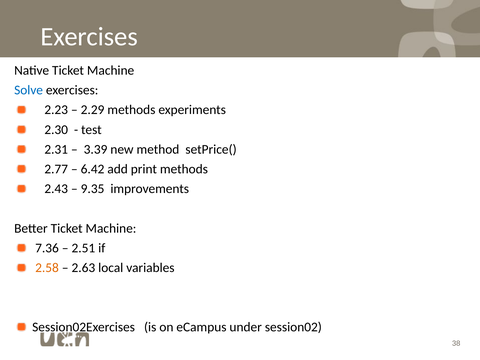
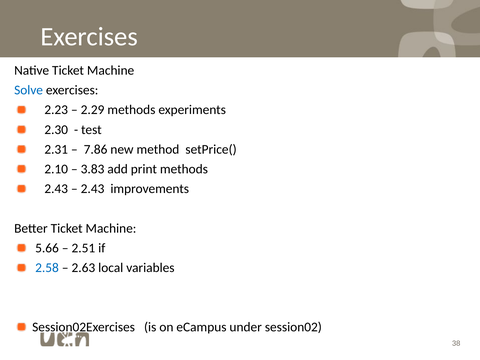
3.39: 3.39 -> 7.86
2.77: 2.77 -> 2.10
6.42: 6.42 -> 3.83
9.35 at (93, 189): 9.35 -> 2.43
7.36: 7.36 -> 5.66
2.58 colour: orange -> blue
